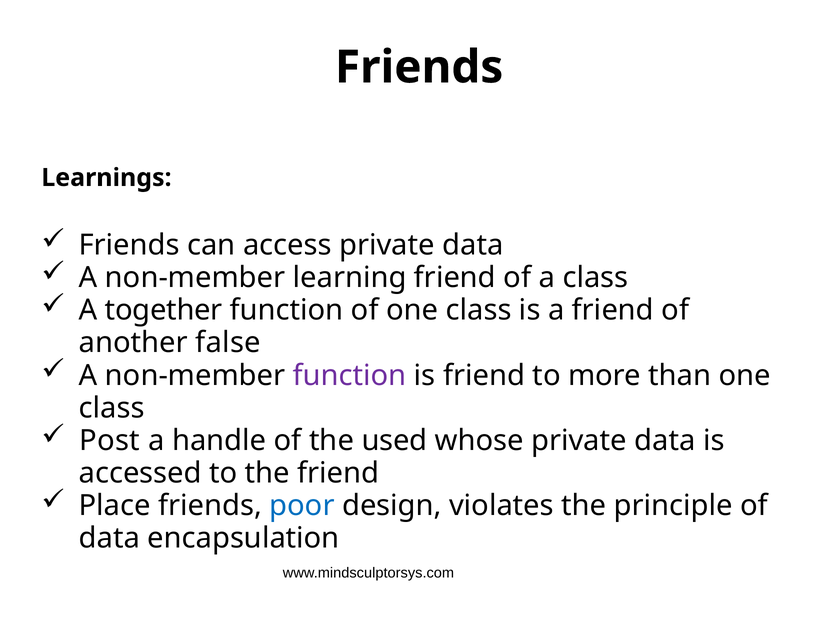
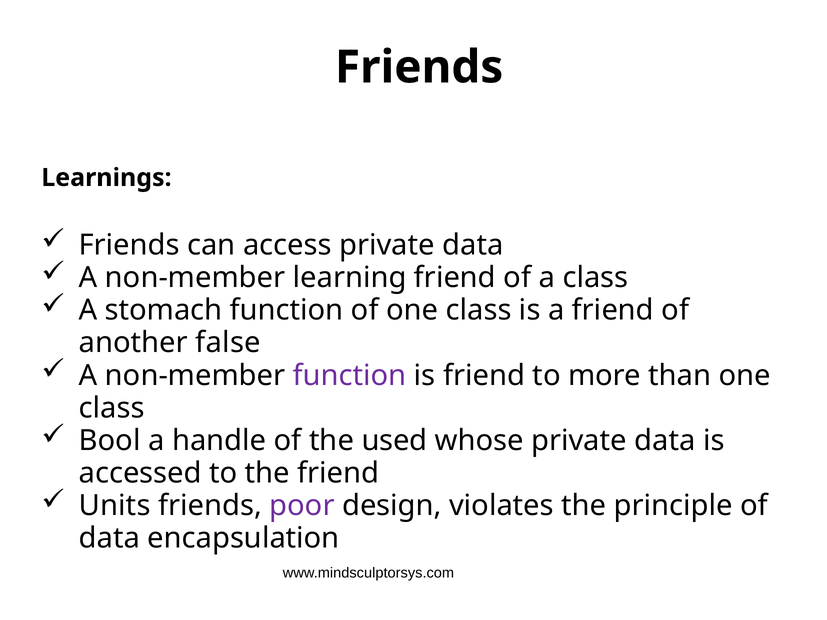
together: together -> stomach
Post: Post -> Bool
Place: Place -> Units
poor colour: blue -> purple
